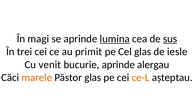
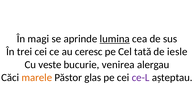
sus underline: present -> none
primit: primit -> ceresc
Cel glas: glas -> tată
venit: venit -> veste
bucurie aprinde: aprinde -> venirea
ce-L colour: orange -> purple
